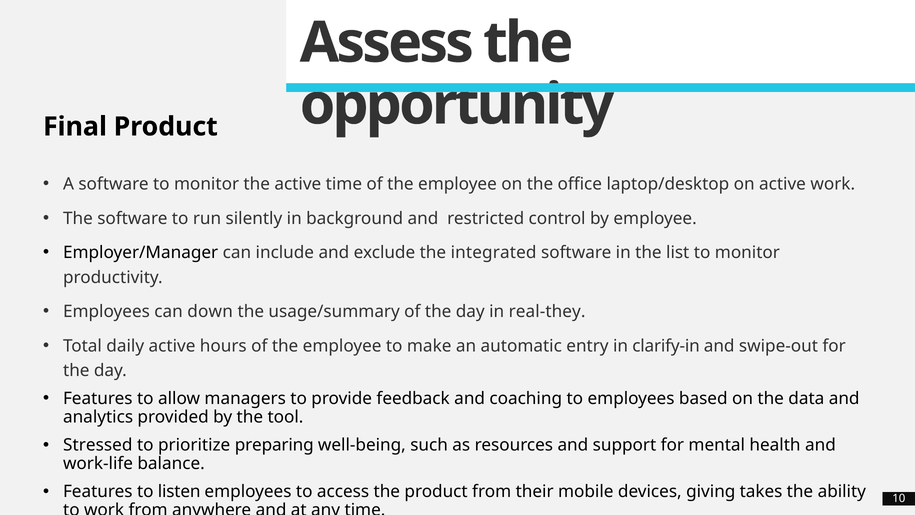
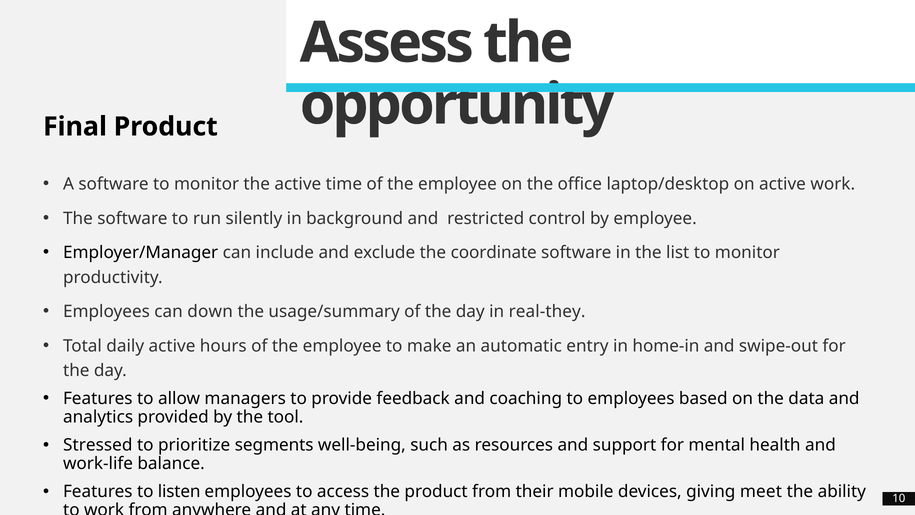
integrated: integrated -> coordinate
clarify-in: clarify-in -> home-in
preparing: preparing -> segments
takes: takes -> meet
